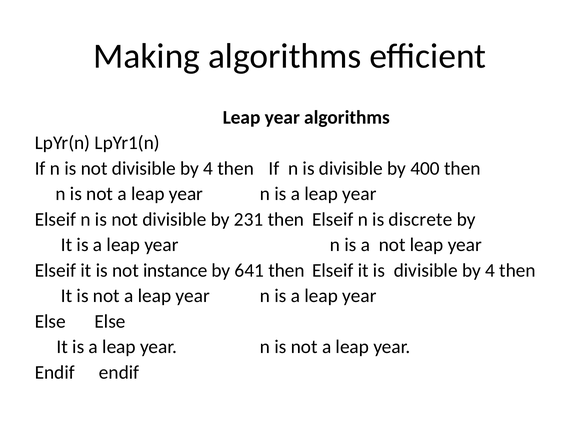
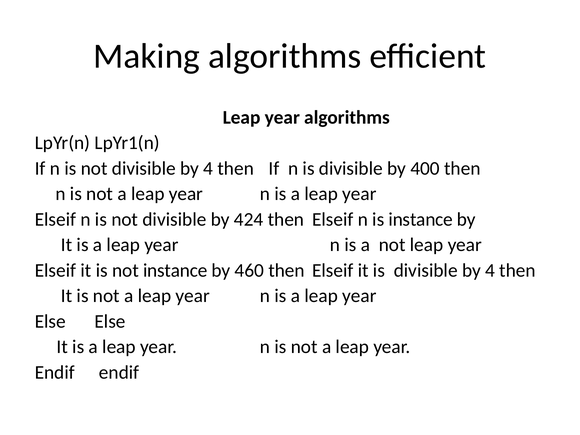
231: 231 -> 424
is discrete: discrete -> instance
641: 641 -> 460
